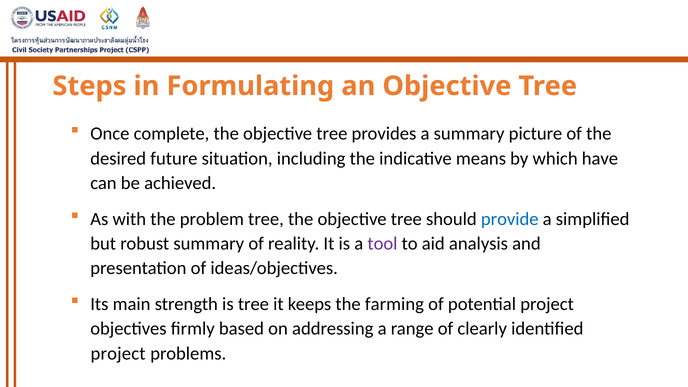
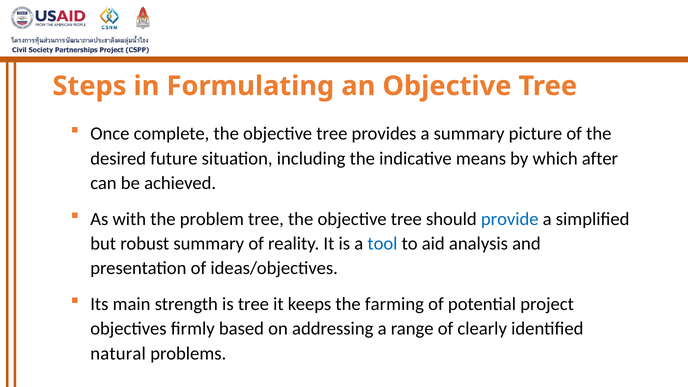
have: have -> after
tool colour: purple -> blue
project at (118, 353): project -> natural
